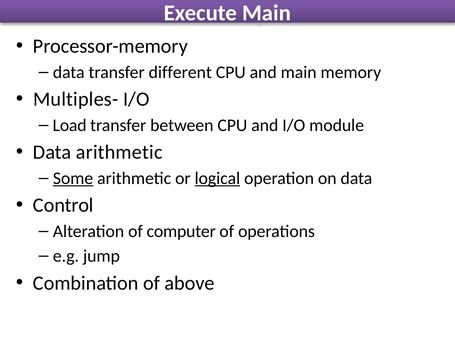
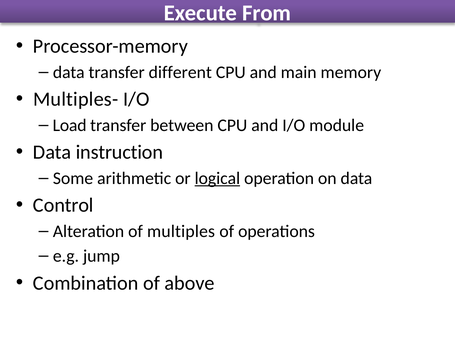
Execute Main: Main -> From
Data arithmetic: arithmetic -> instruction
Some underline: present -> none
computer: computer -> multiples
